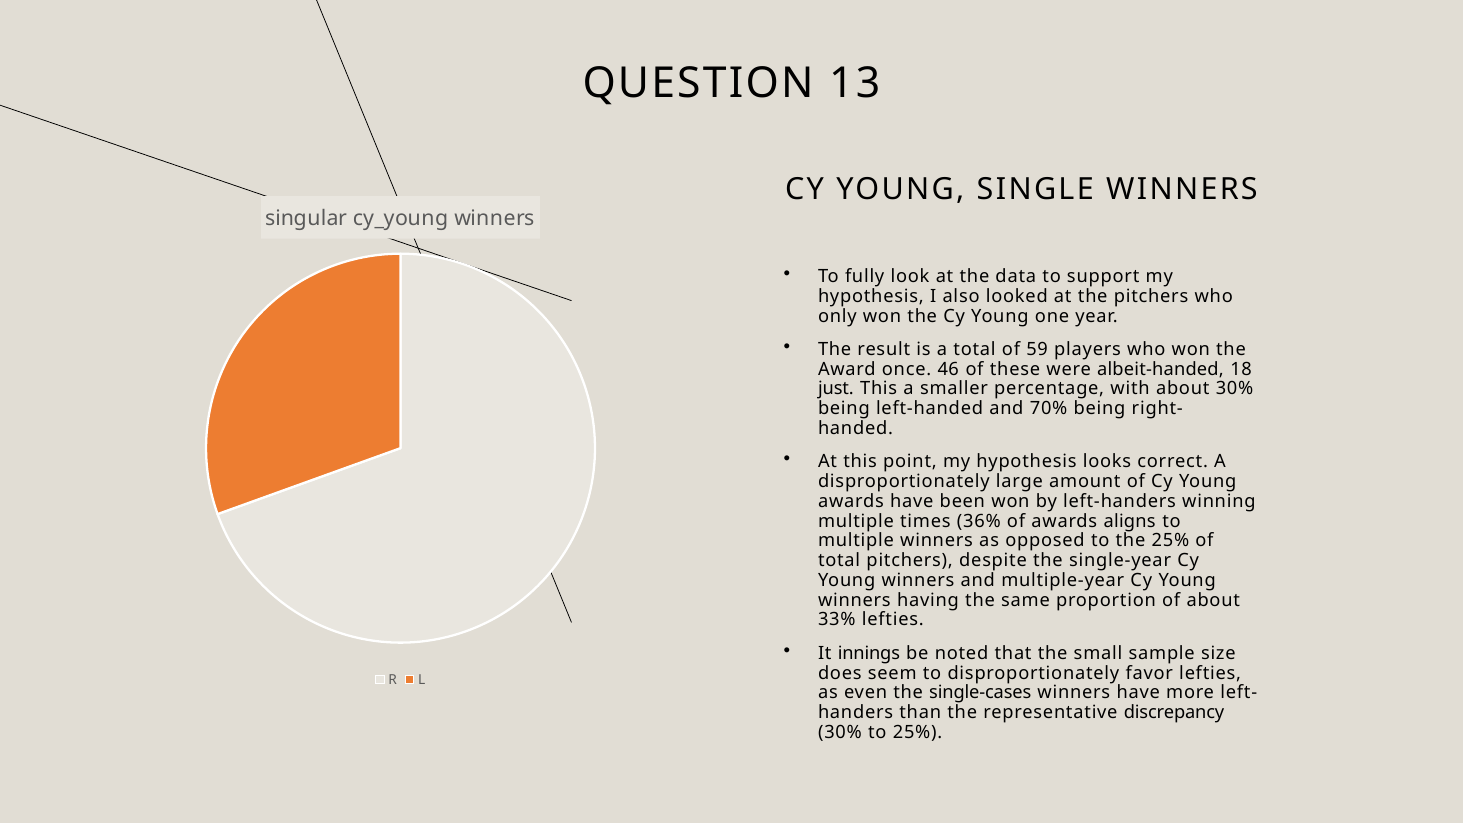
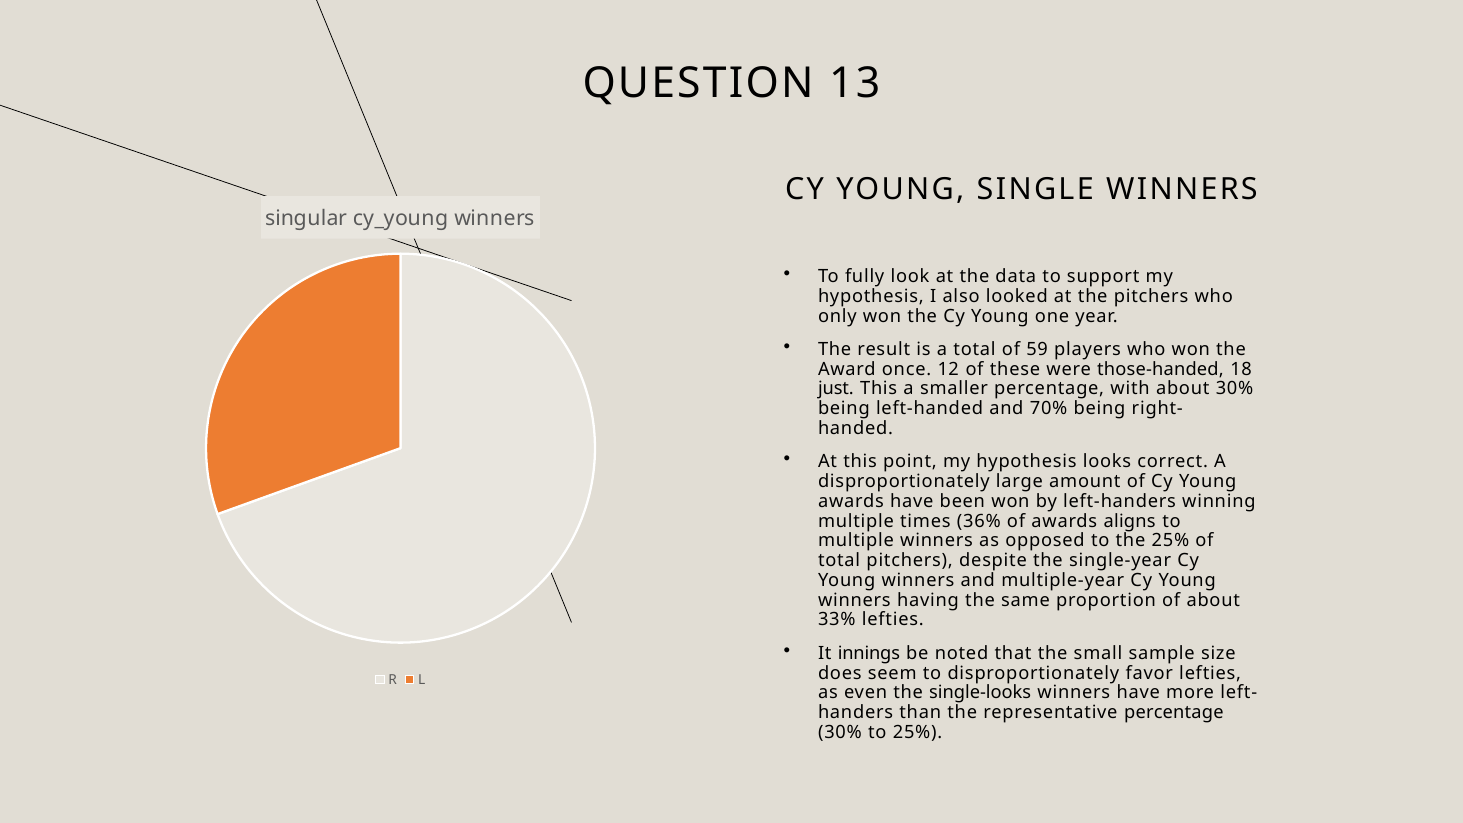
46: 46 -> 12
albeit-handed: albeit-handed -> those-handed
single-cases: single-cases -> single-looks
representative discrepancy: discrepancy -> percentage
